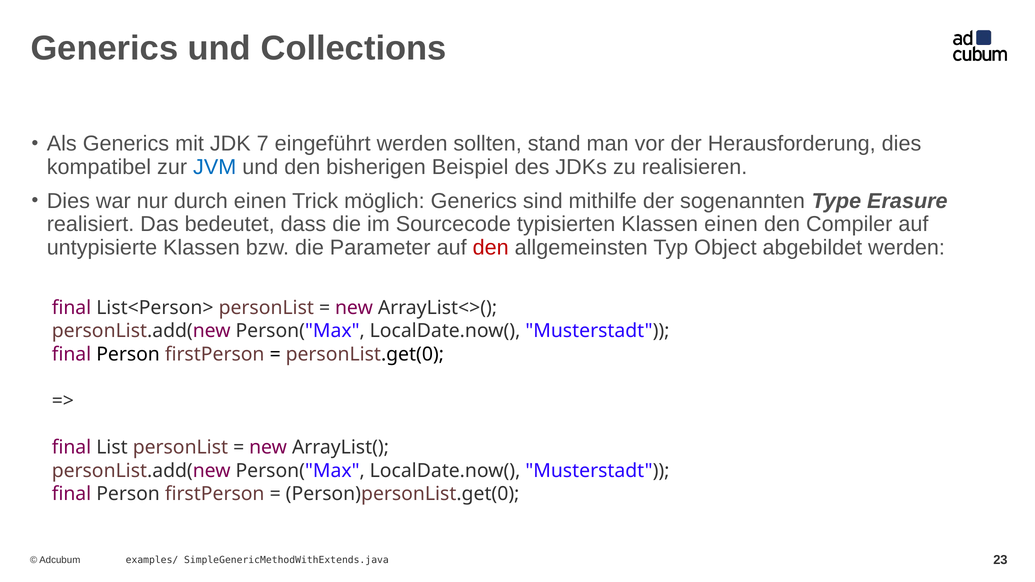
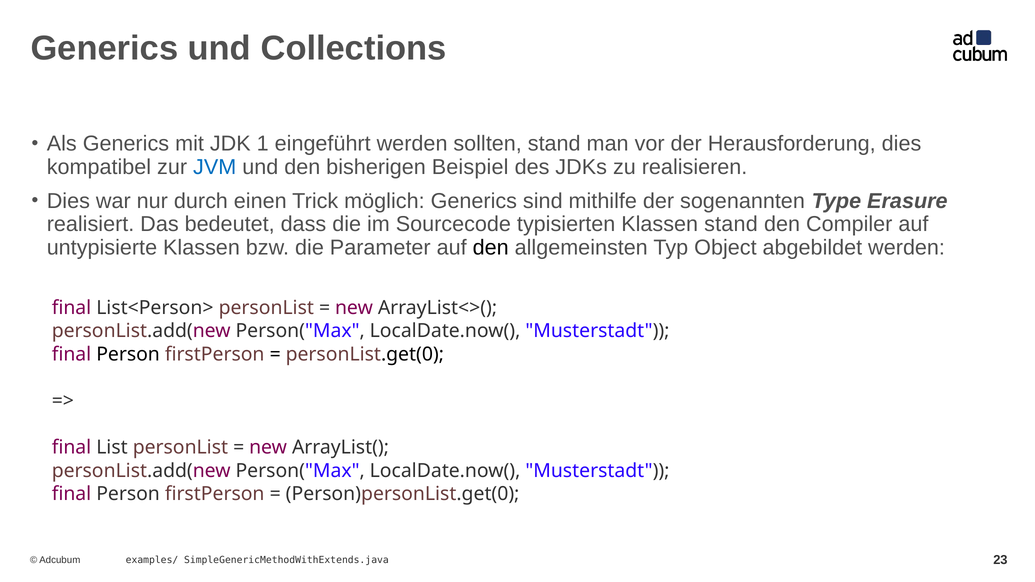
7: 7 -> 1
Klassen einen: einen -> stand
den at (491, 248) colour: red -> black
